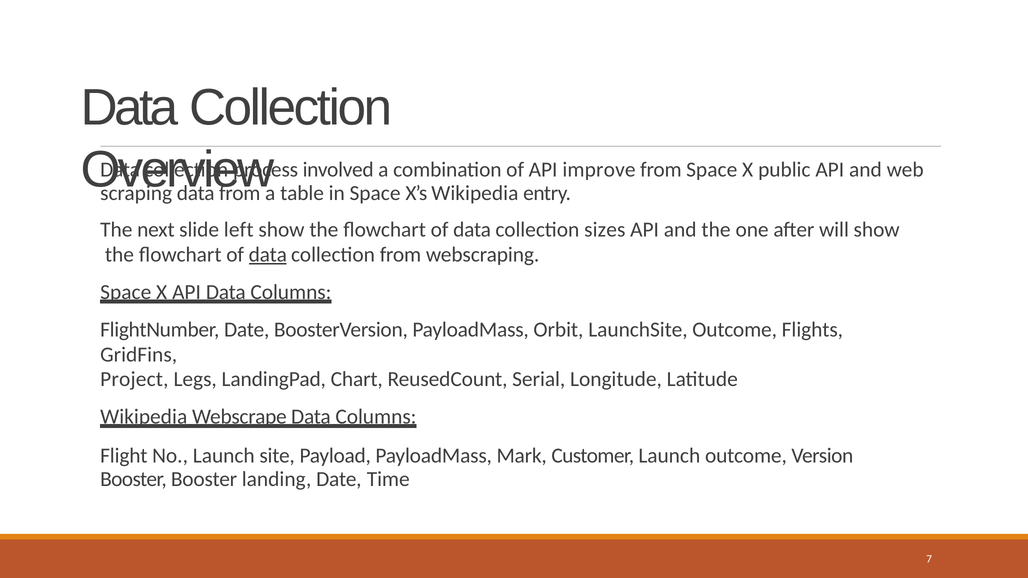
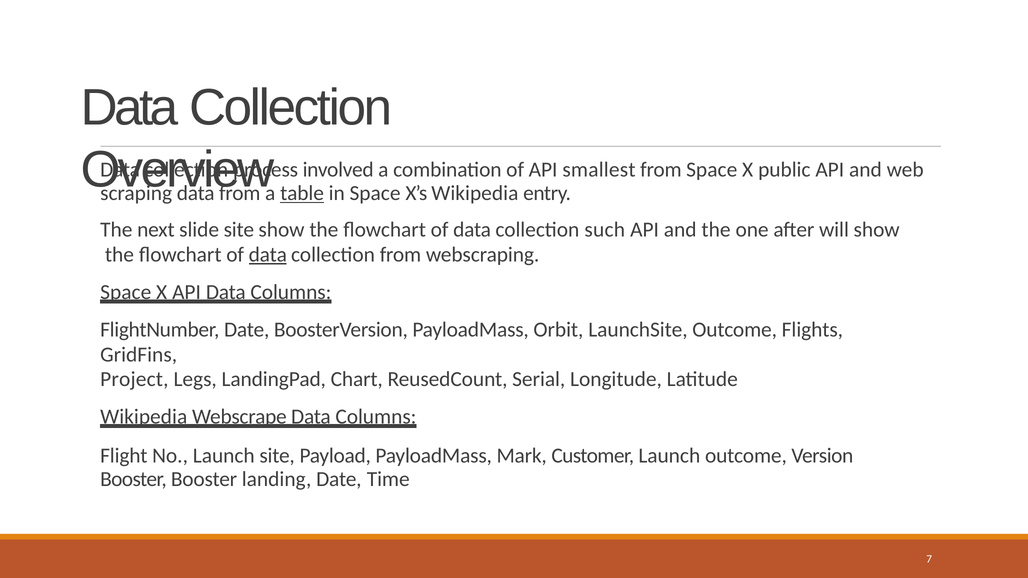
improve: improve -> smallest
table underline: none -> present
slide left: left -> site
sizes: sizes -> such
